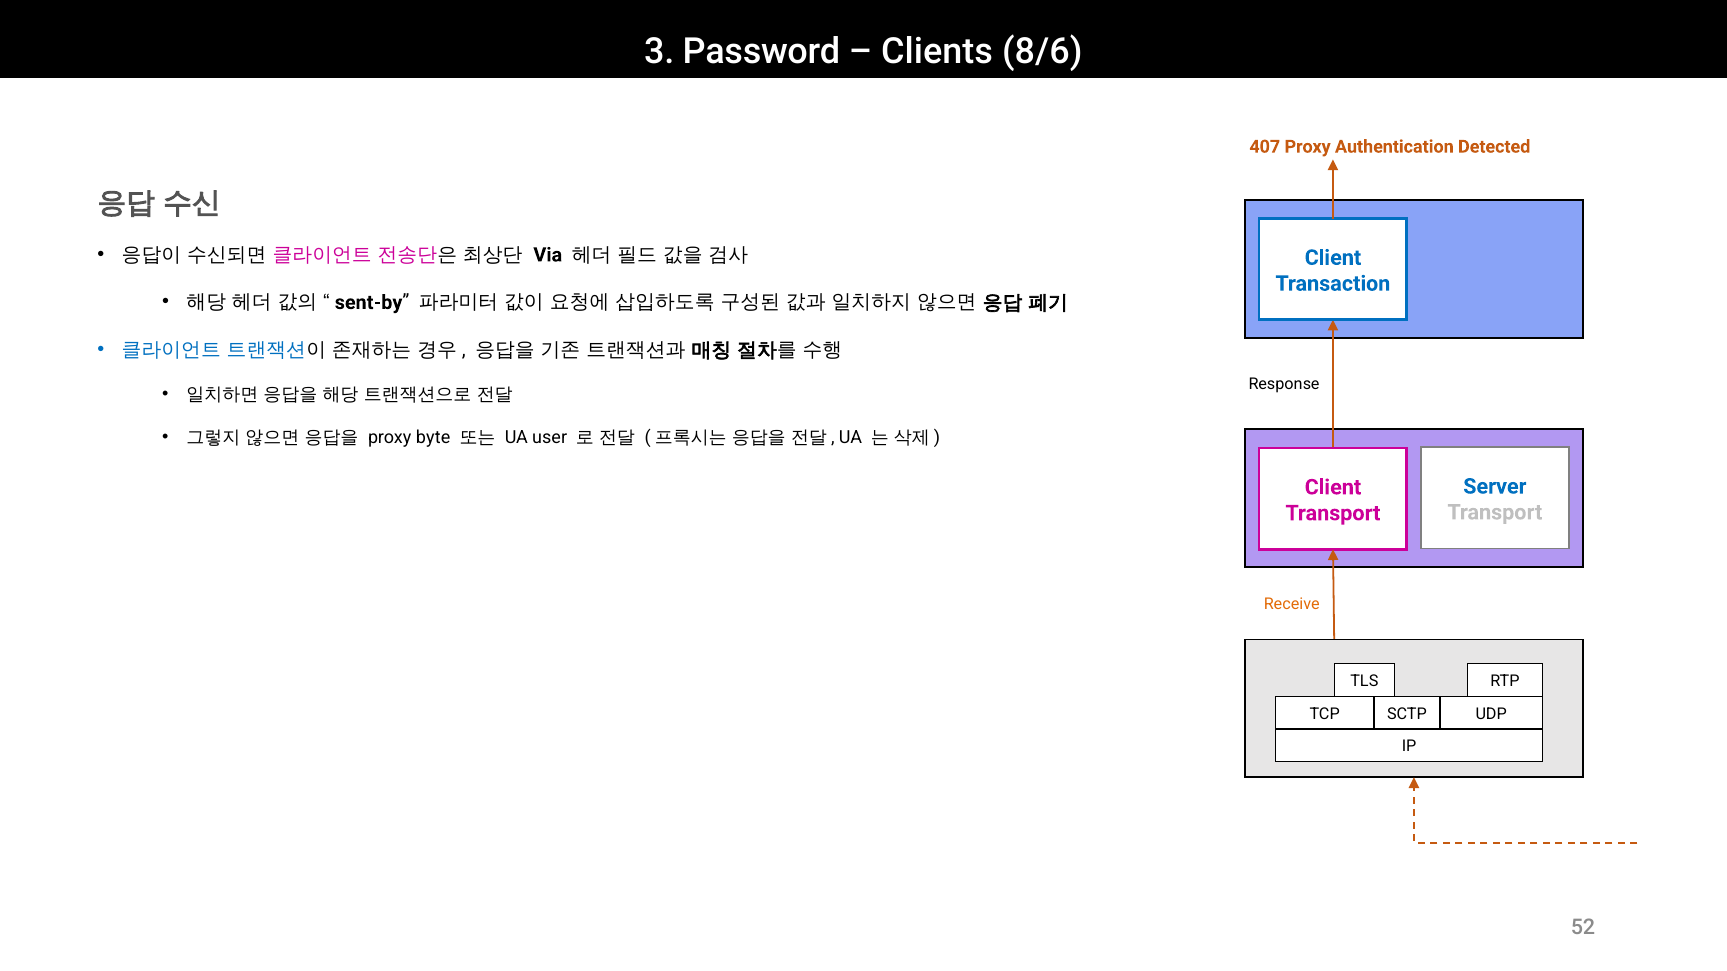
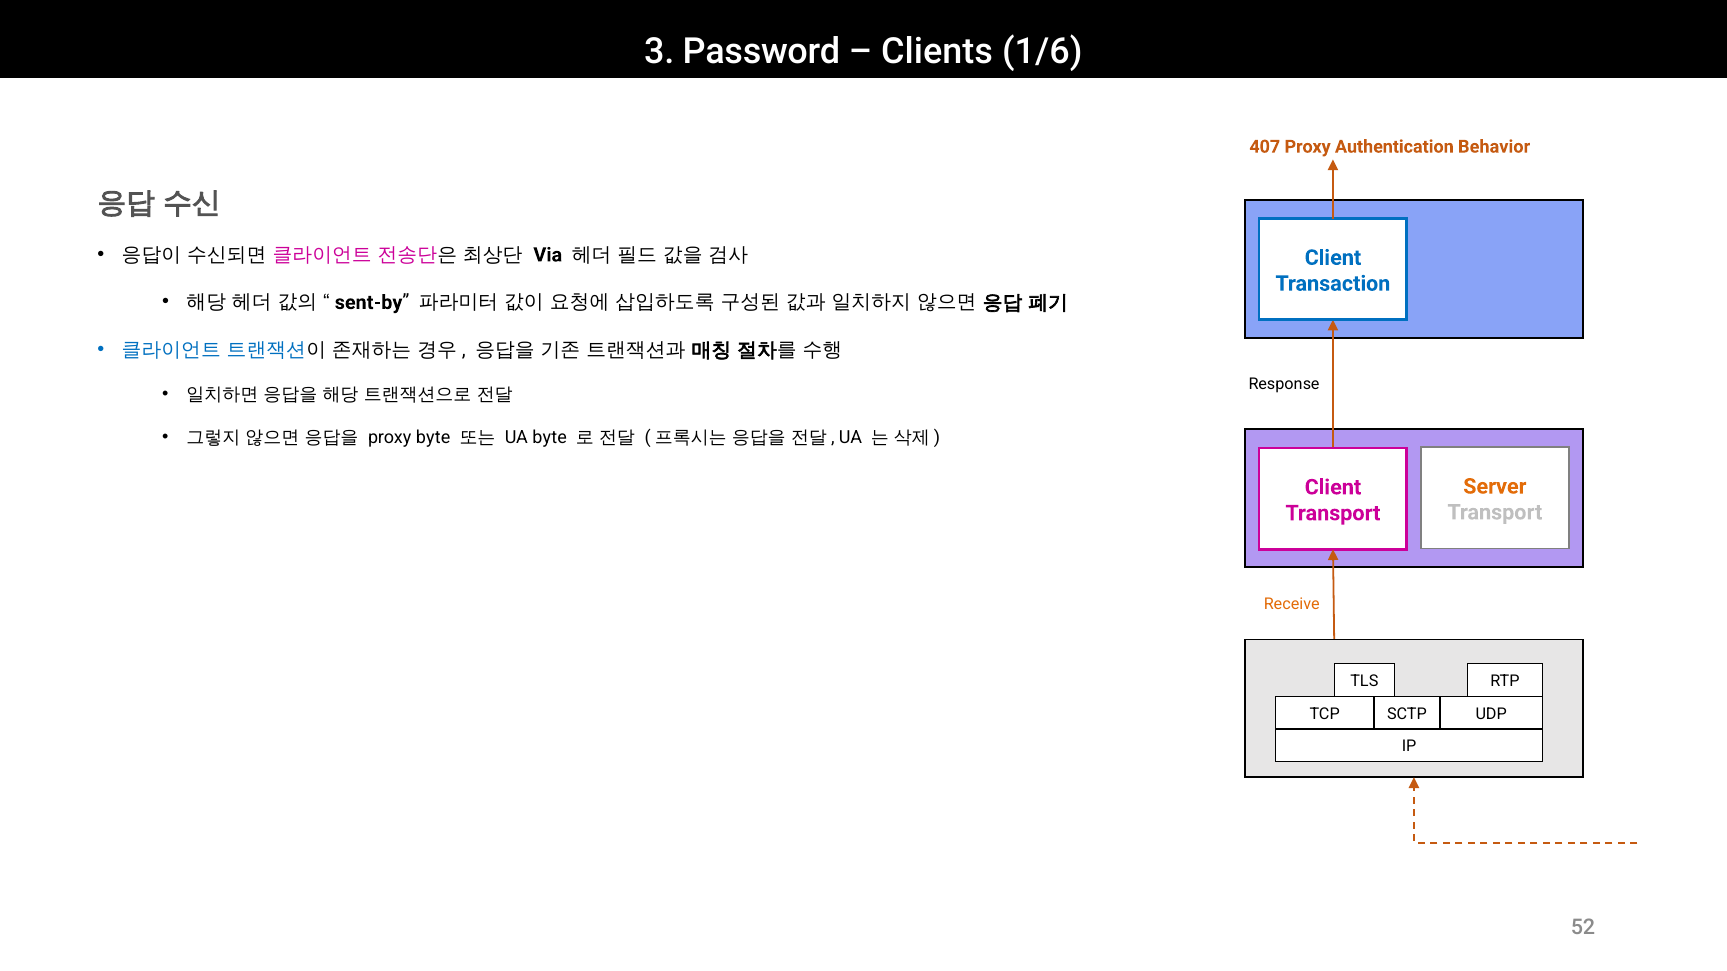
8/6: 8/6 -> 1/6
Detected: Detected -> Behavior
UA user: user -> byte
Server colour: blue -> orange
